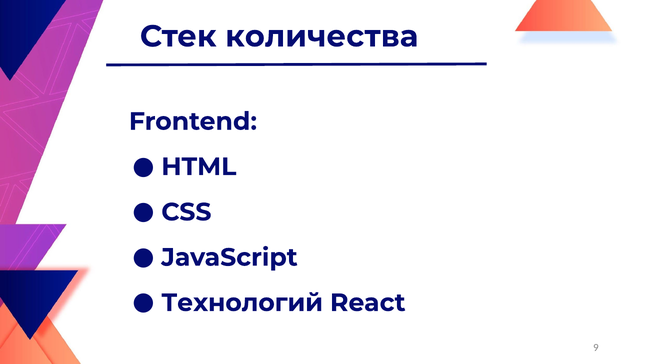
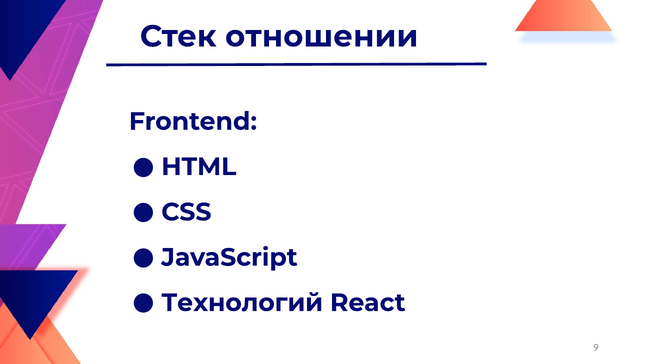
количества: количества -> отношении
